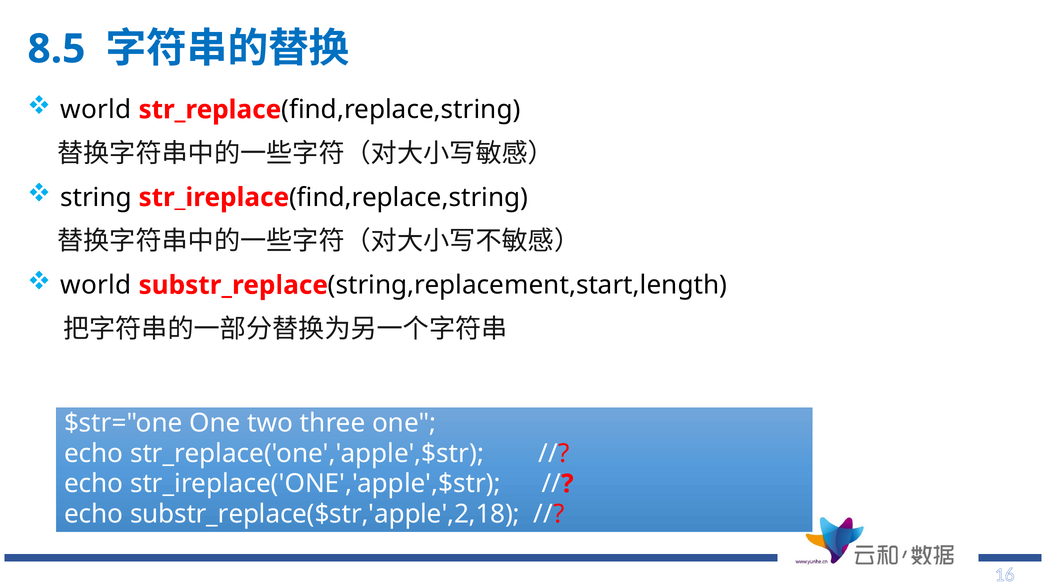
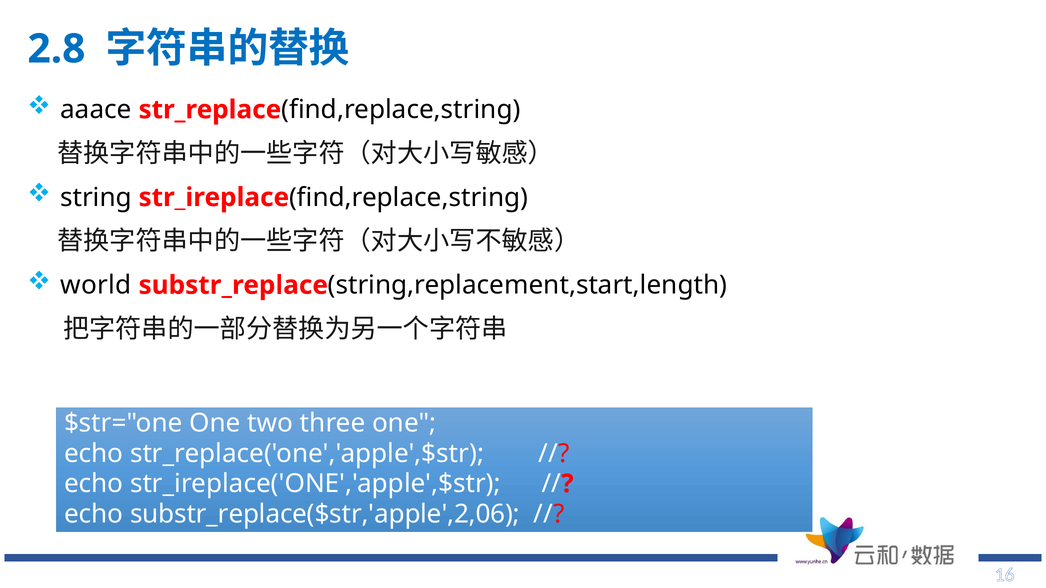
8.5: 8.5 -> 2.8
world at (96, 110): world -> aaace
substr_replace($str,'apple',2,18: substr_replace($str,'apple',2,18 -> substr_replace($str,'apple',2,06
